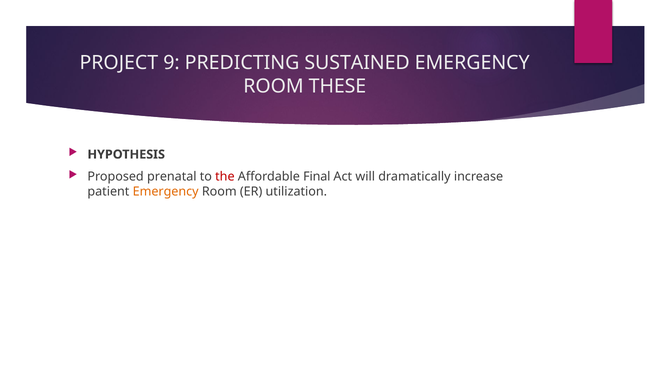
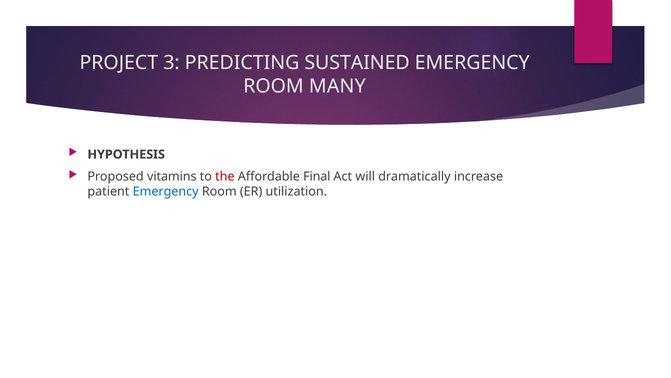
9: 9 -> 3
THESE: THESE -> MANY
prenatal: prenatal -> vitamins
Emergency at (166, 191) colour: orange -> blue
